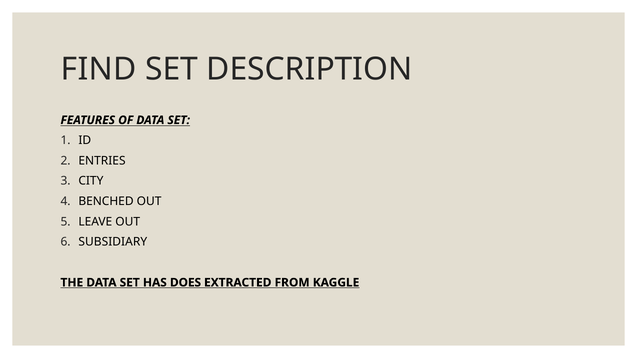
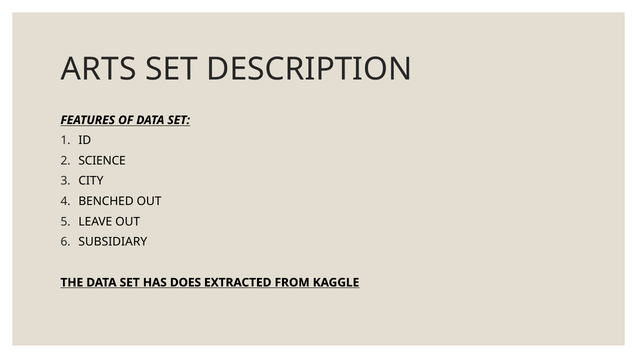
FIND: FIND -> ARTS
ENTRIES: ENTRIES -> SCIENCE
